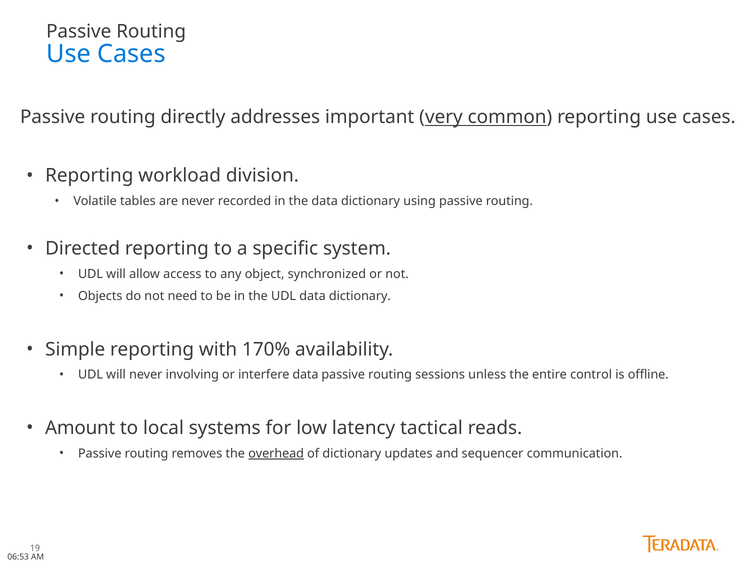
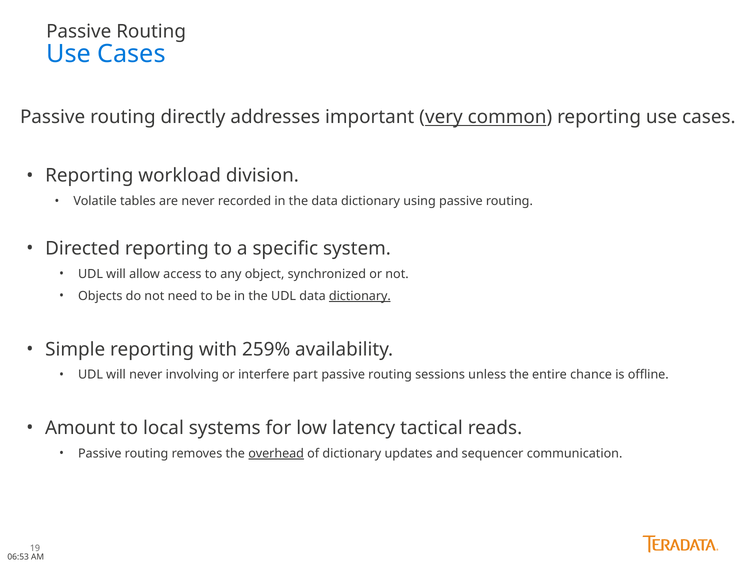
dictionary at (360, 296) underline: none -> present
170%: 170% -> 259%
interfere data: data -> part
control: control -> chance
